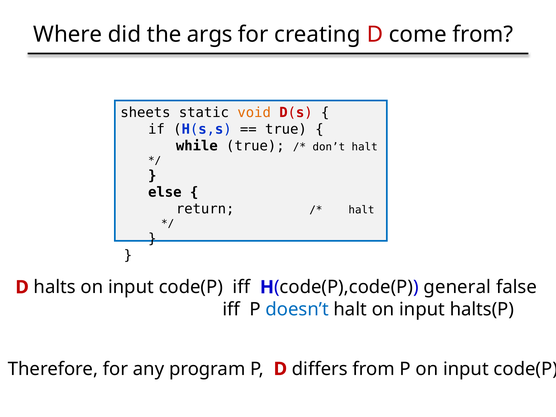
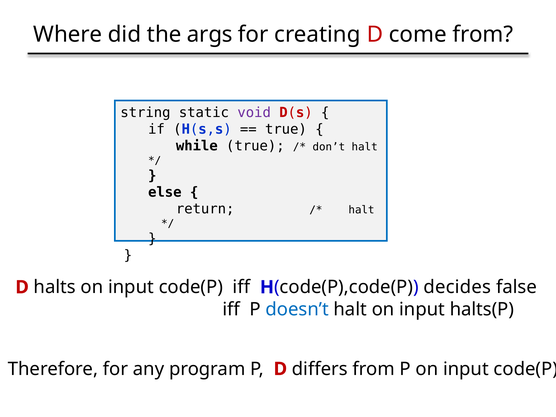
sheets: sheets -> string
void colour: orange -> purple
general: general -> decides
